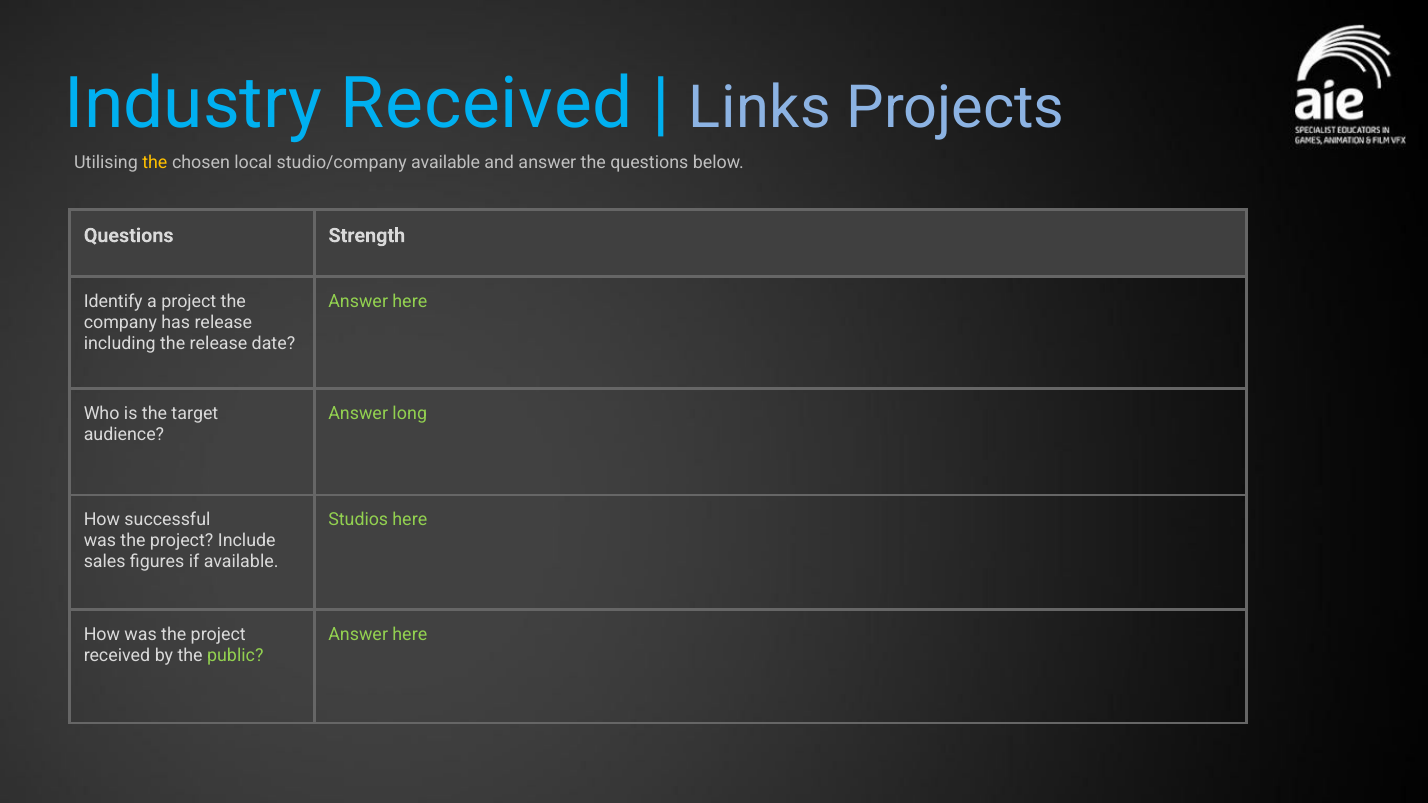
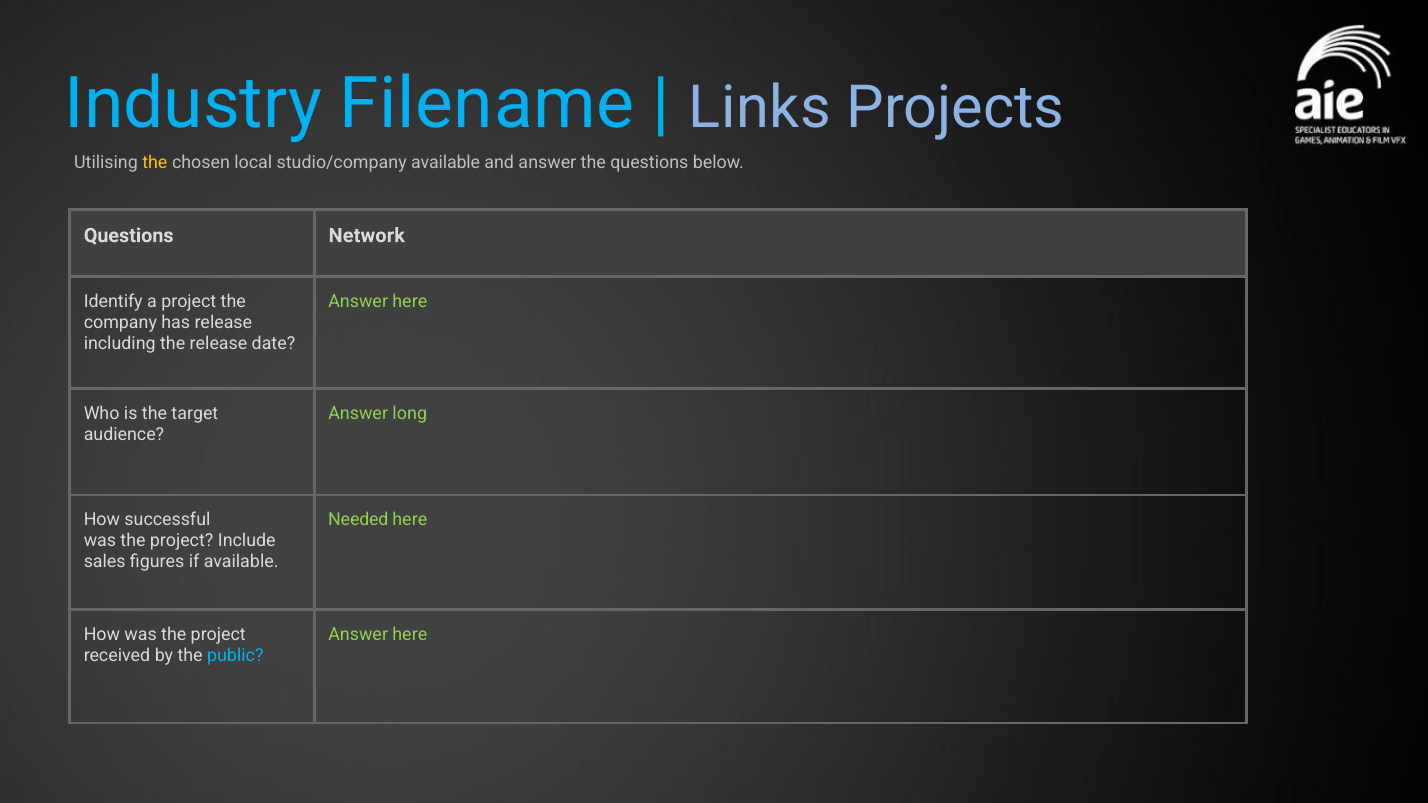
Industry Received: Received -> Filename
Strength: Strength -> Network
Studios: Studios -> Needed
public colour: light green -> light blue
